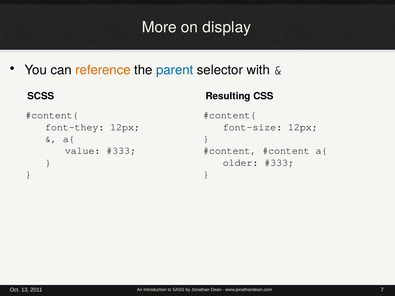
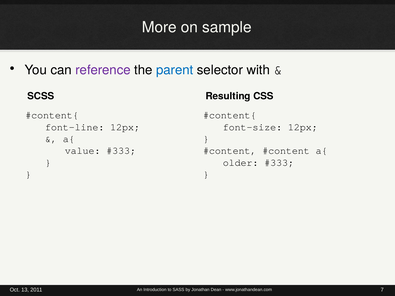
display: display -> sample
reference colour: orange -> purple
font-they: font-they -> font-line
